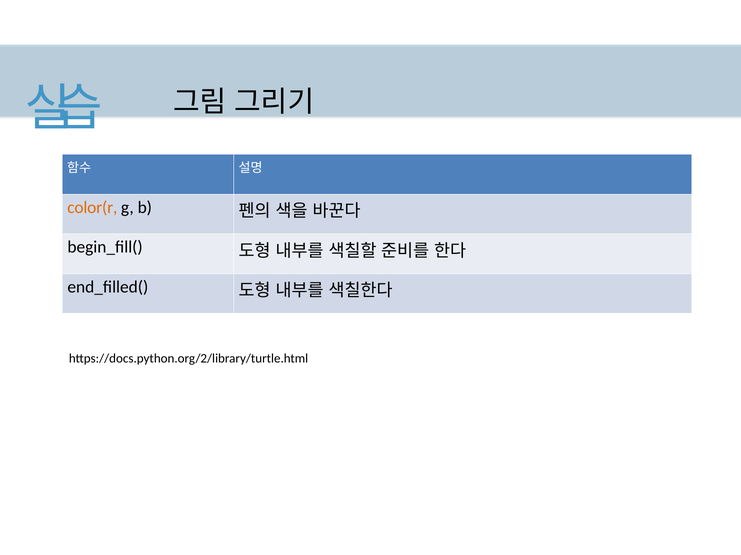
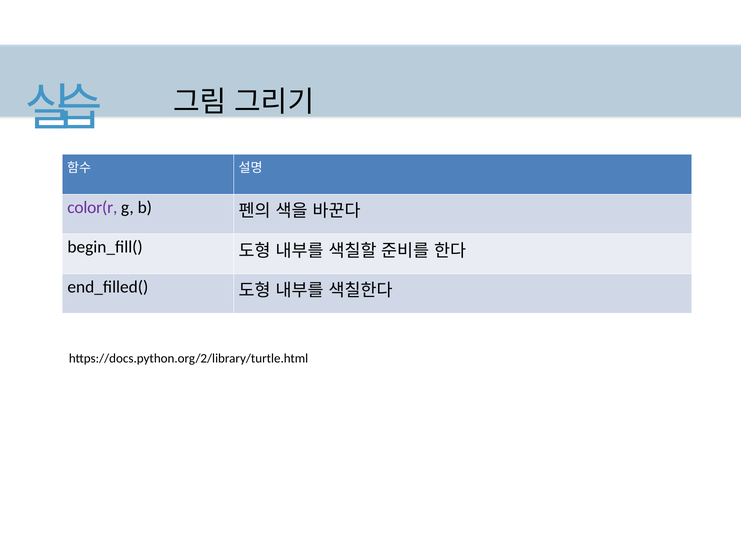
color(r colour: orange -> purple
